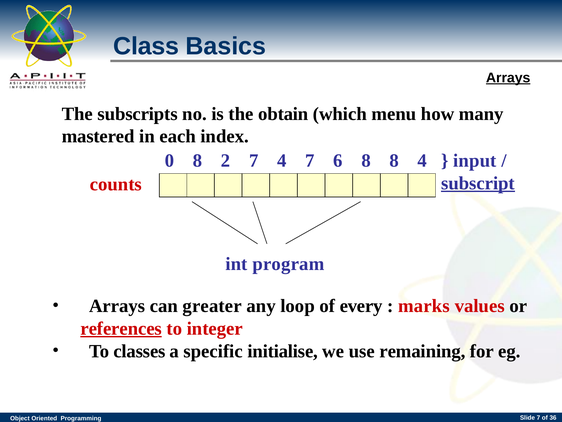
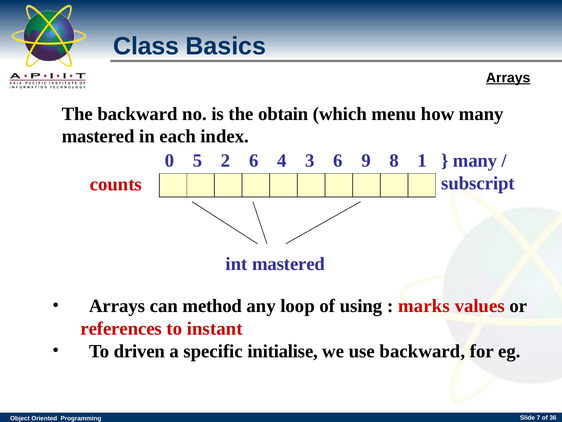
The subscripts: subscripts -> backward
0 8: 8 -> 5
2 7: 7 -> 6
4 7: 7 -> 3
6 8: 8 -> 9
8 4: 4 -> 1
input at (475, 161): input -> many
subscript underline: present -> none
int program: program -> mastered
greater: greater -> method
every: every -> using
references underline: present -> none
integer: integer -> instant
classes: classes -> driven
use remaining: remaining -> backward
